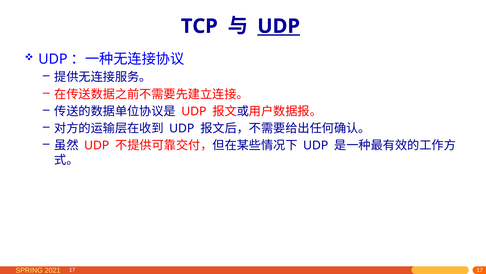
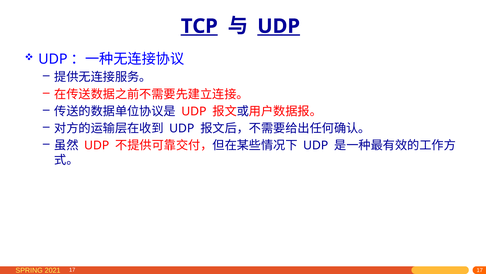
TCP underline: none -> present
